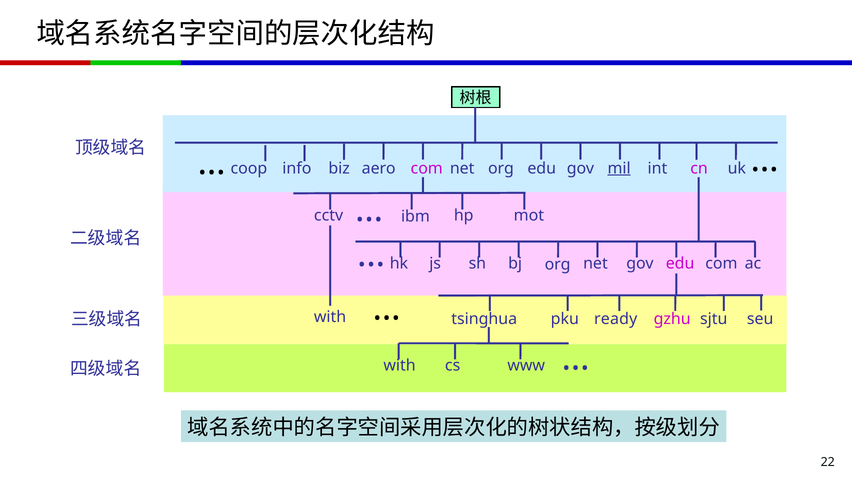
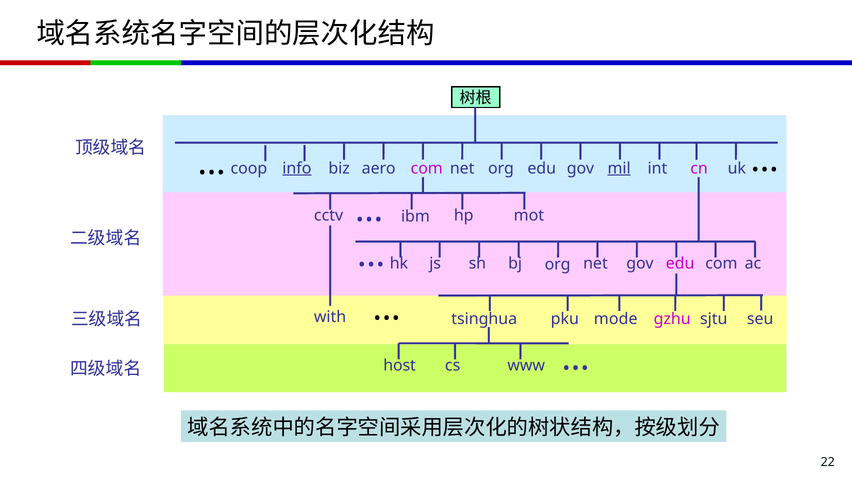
info underline: none -> present
ready: ready -> mode
with at (400, 365): with -> host
